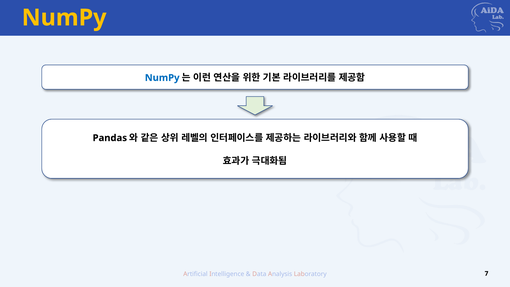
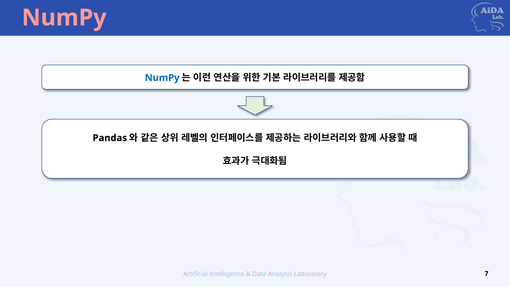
NumPy at (64, 18) colour: yellow -> pink
